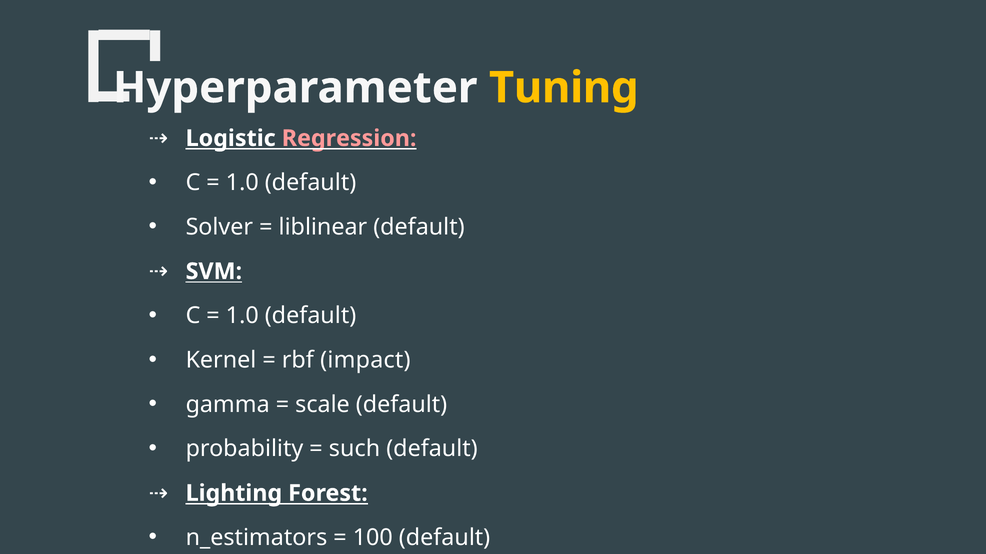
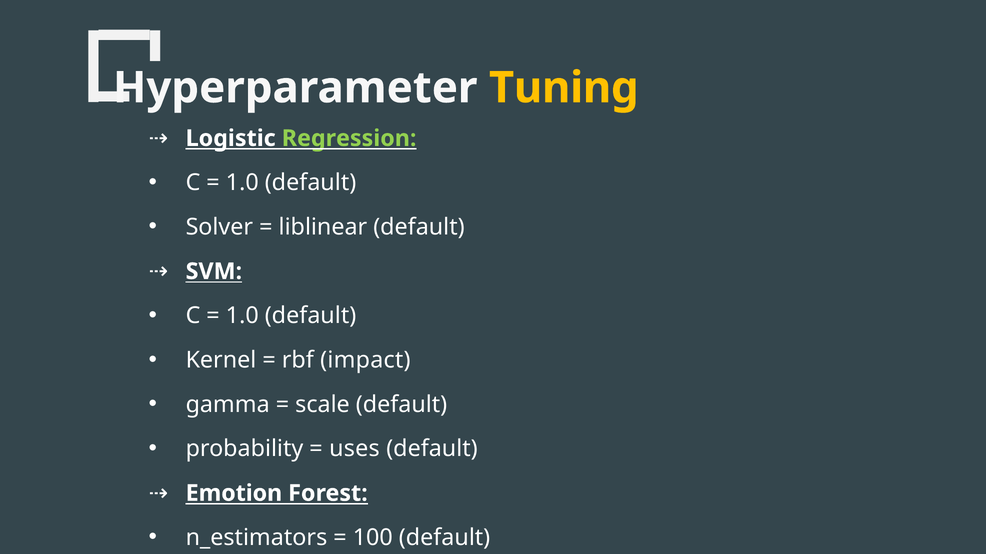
Regression colour: pink -> light green
such: such -> uses
Lighting: Lighting -> Emotion
